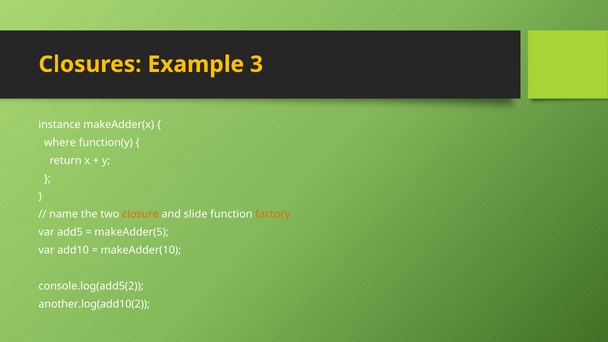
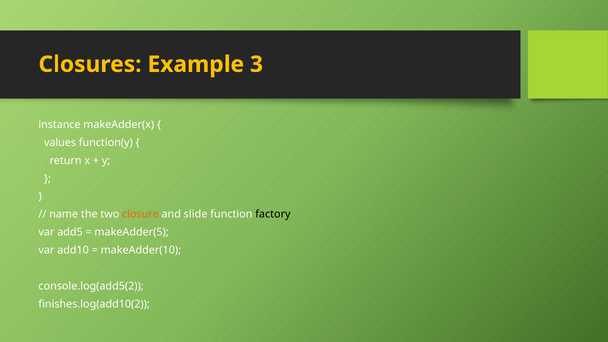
where: where -> values
factory colour: orange -> black
another.log(add10(2: another.log(add10(2 -> finishes.log(add10(2
